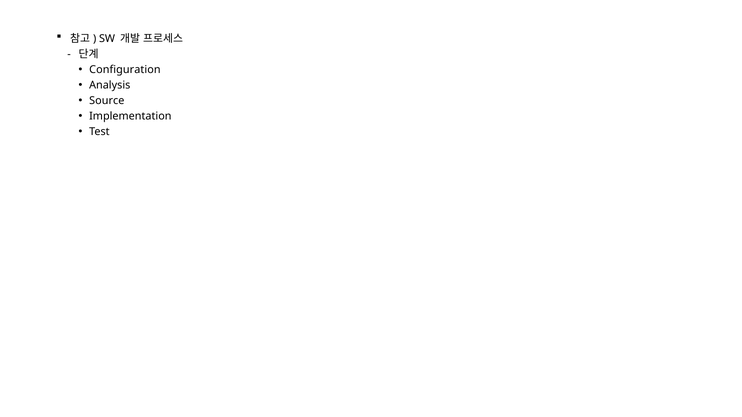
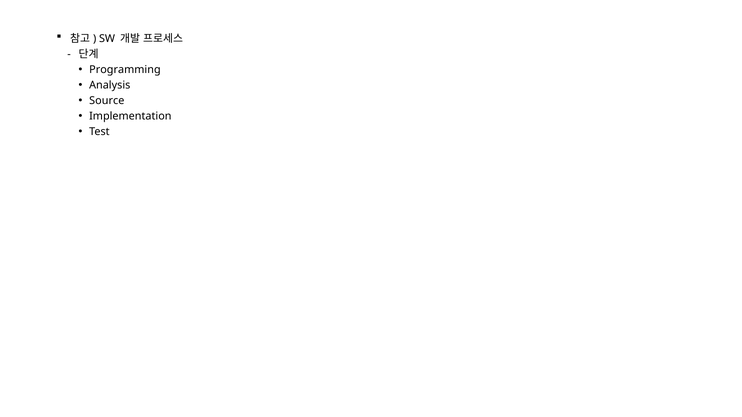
Configuration: Configuration -> Programming
